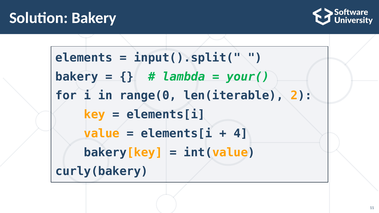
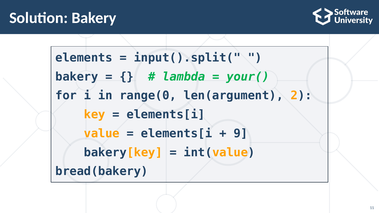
len(iterable: len(iterable -> len(argument
4: 4 -> 9
curly(bakery: curly(bakery -> bread(bakery
